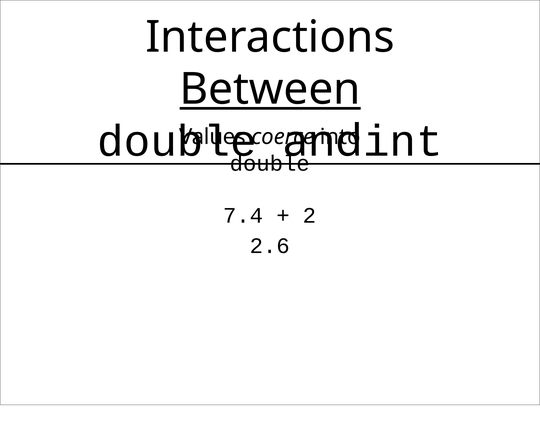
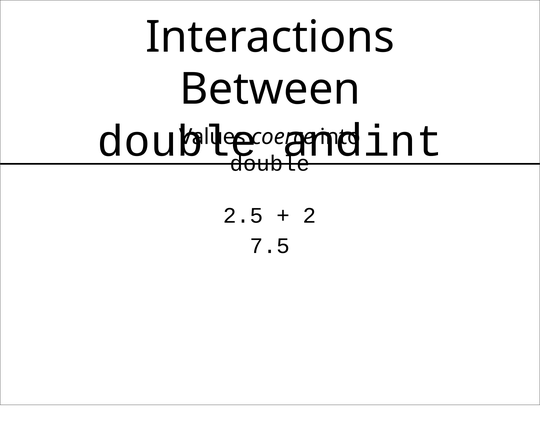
Between underline: present -> none
7.4: 7.4 -> 2.5
2.6: 2.6 -> 7.5
